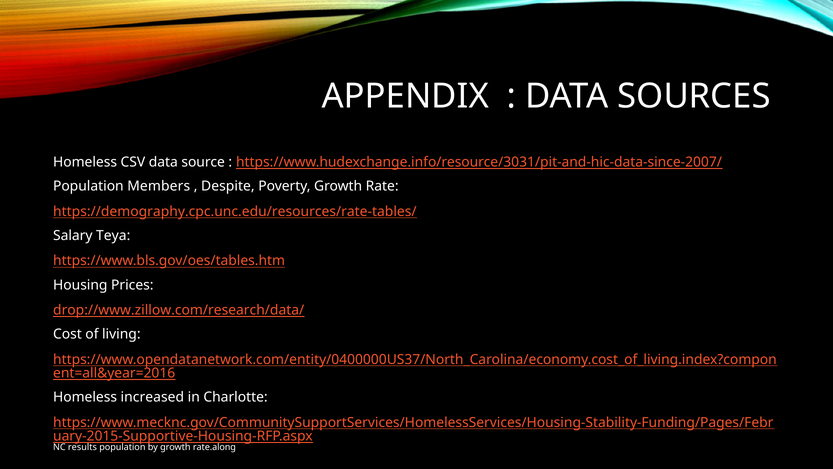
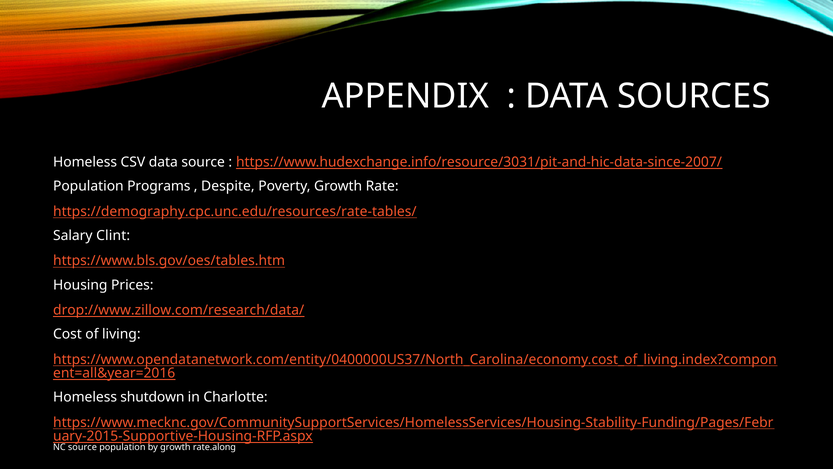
Members: Members -> Programs
Teya: Teya -> Clint
increased: increased -> shutdown
NC results: results -> source
